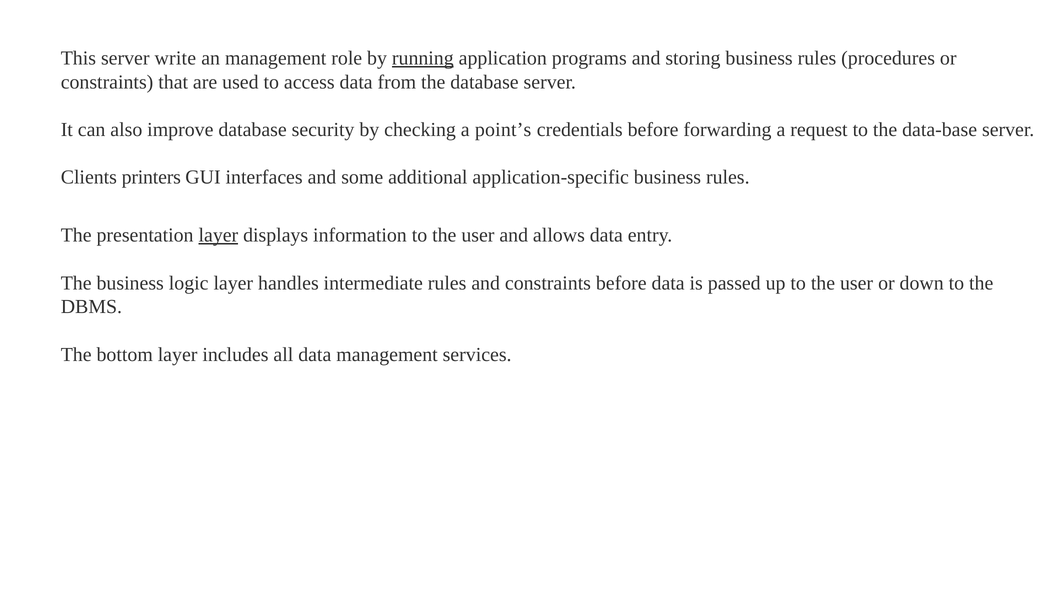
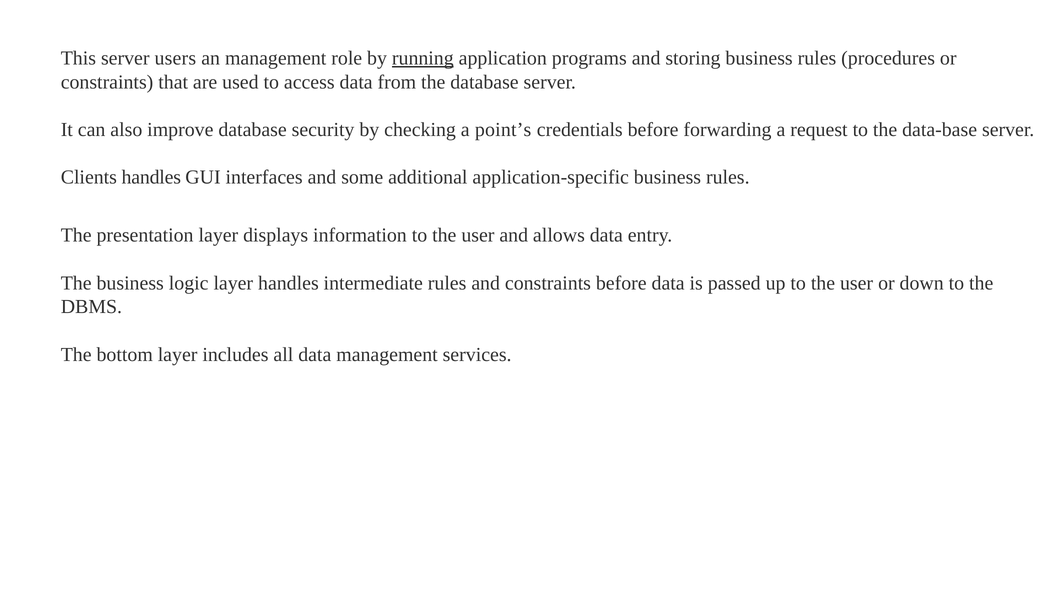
write: write -> users
Clients printers: printers -> handles
layer at (218, 235) underline: present -> none
